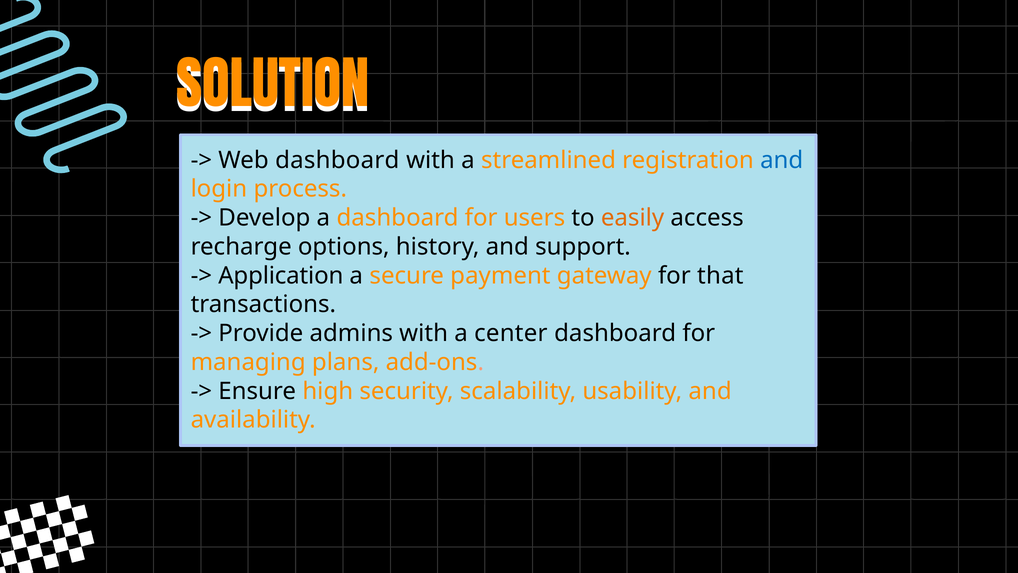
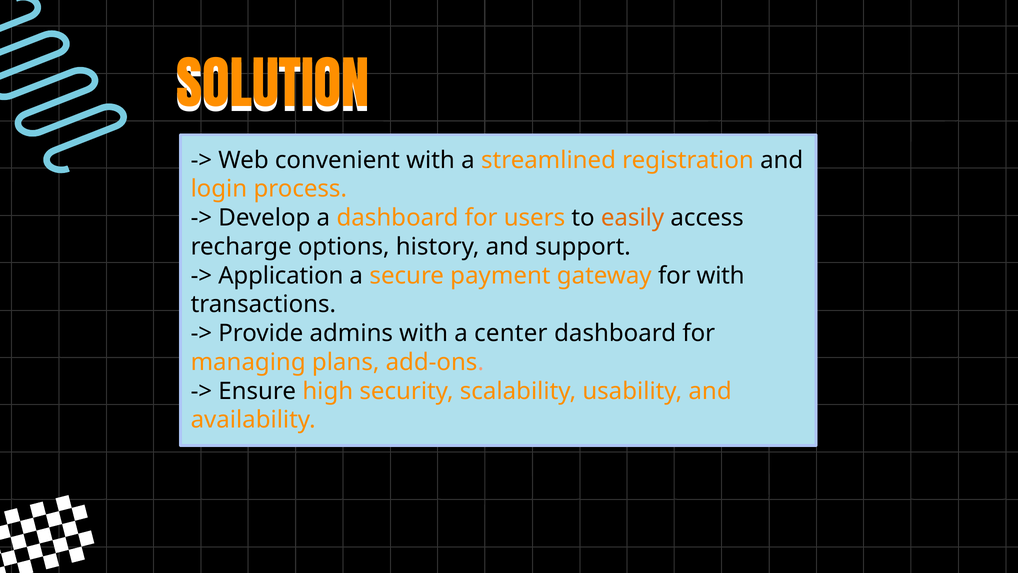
Web dashboard: dashboard -> convenient
and at (782, 160) colour: blue -> black
for that: that -> with
